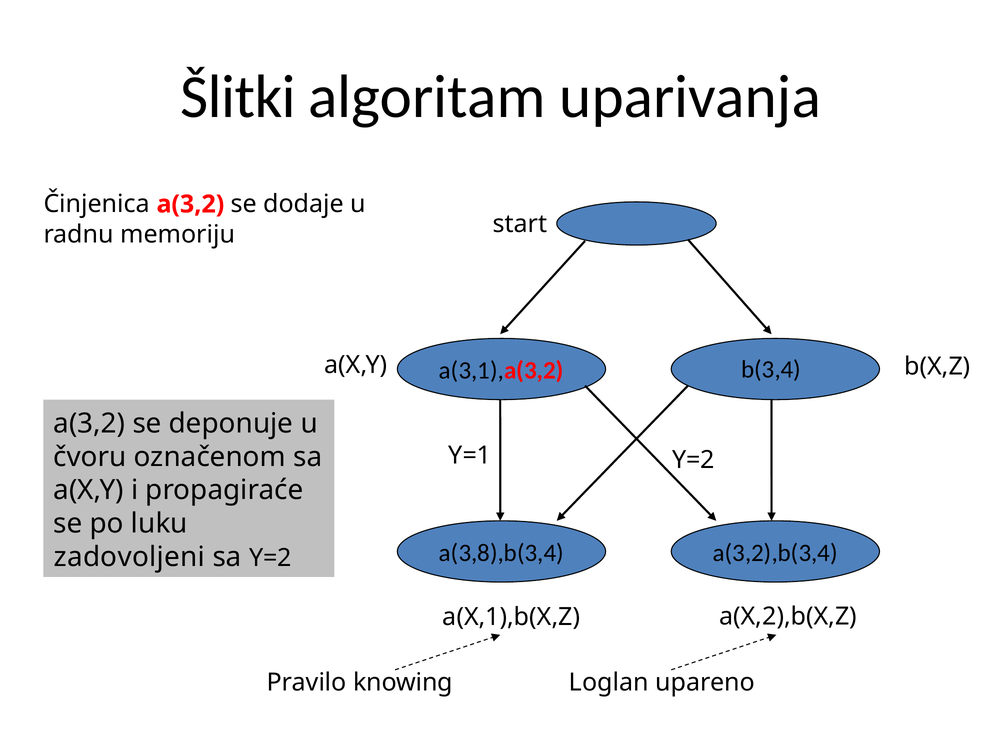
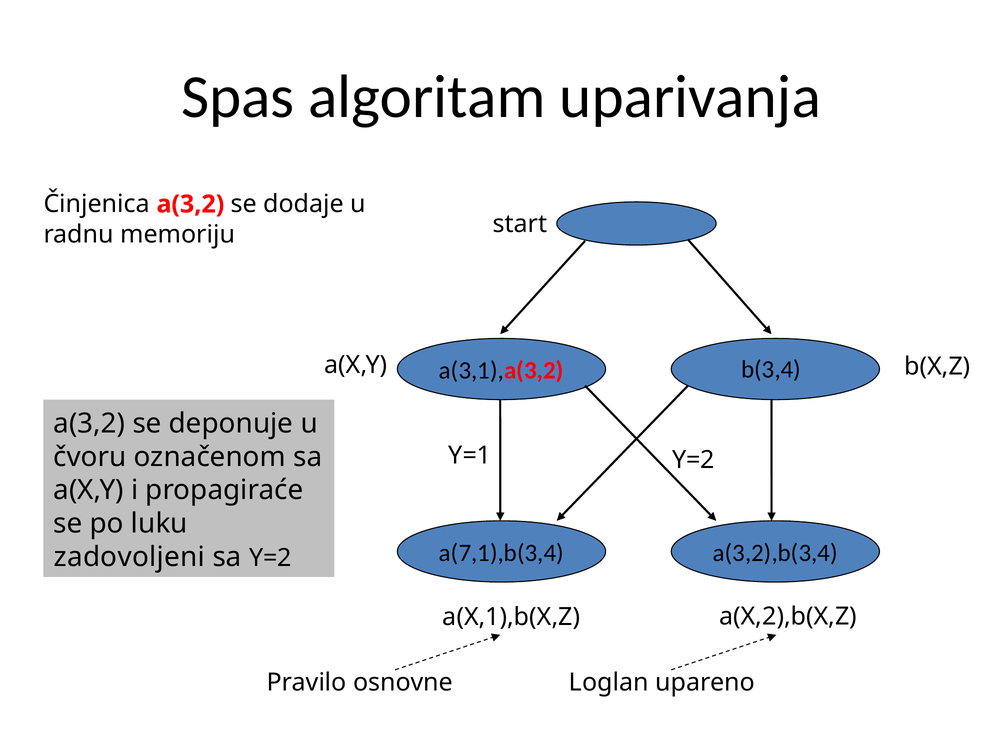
Šlitki: Šlitki -> Spas
a(3,8),b(3,4: a(3,8),b(3,4 -> a(7,1),b(3,4
knowing: knowing -> osnovne
